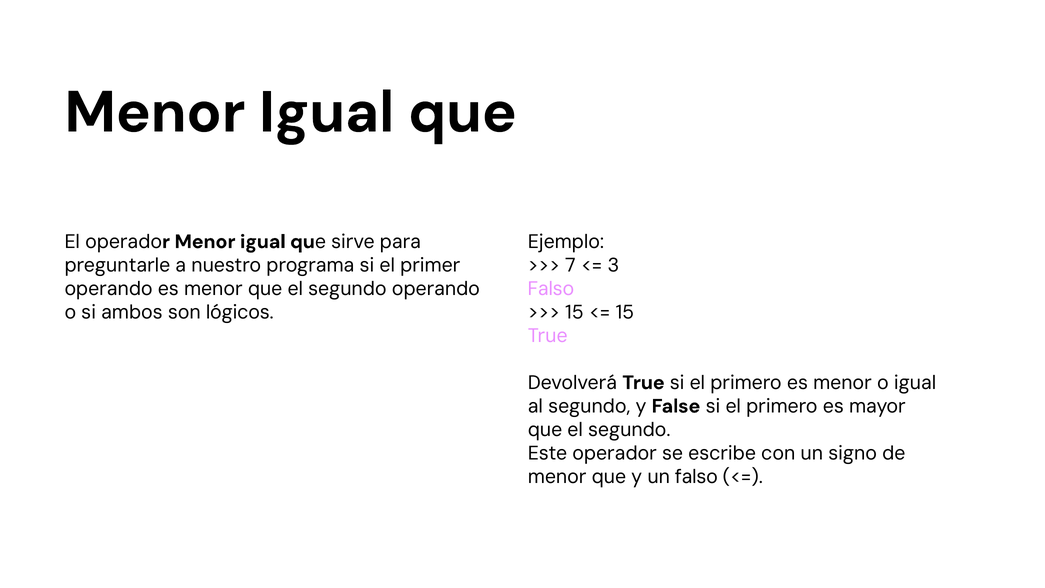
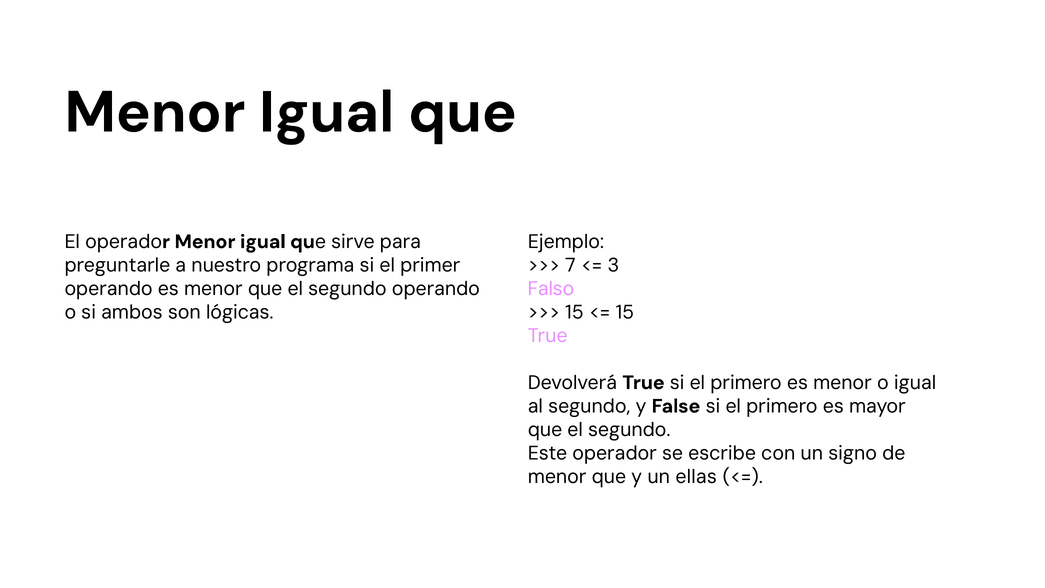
lógicos: lógicos -> lógicas
un falso: falso -> ellas
